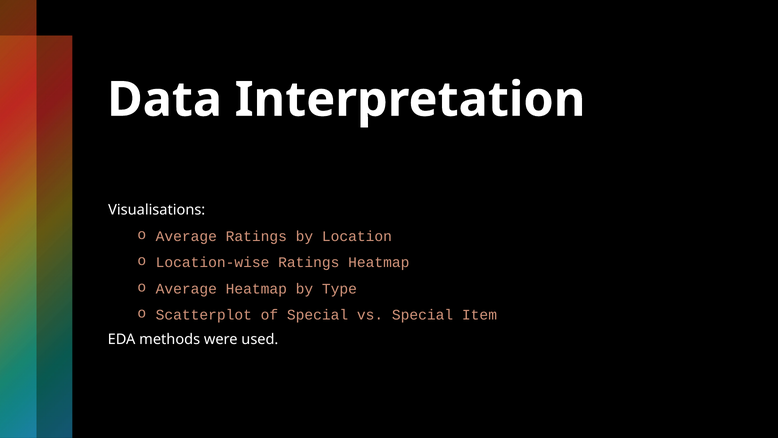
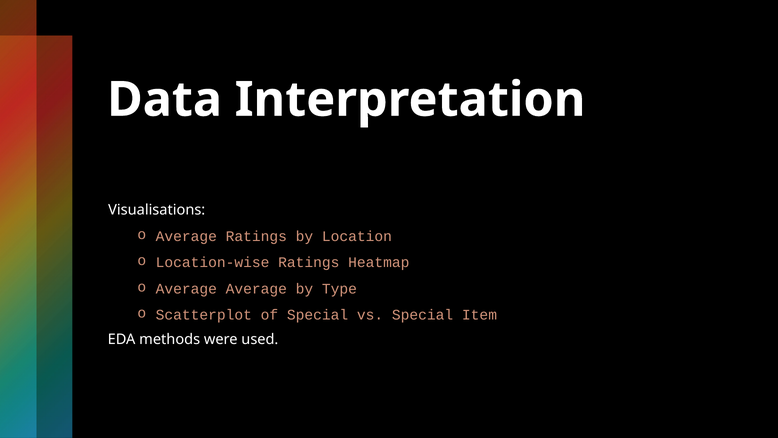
Average Heatmap: Heatmap -> Average
